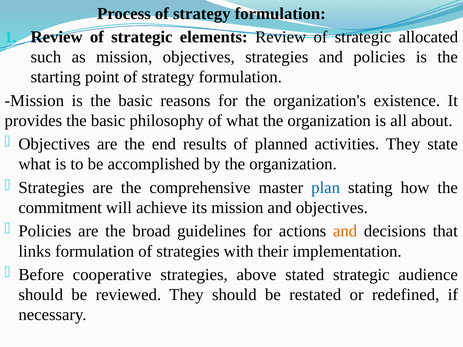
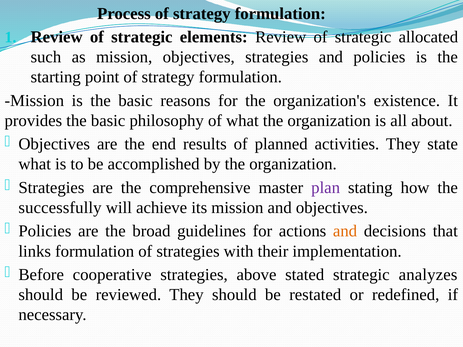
plan colour: blue -> purple
commitment: commitment -> successfully
audience: audience -> analyzes
